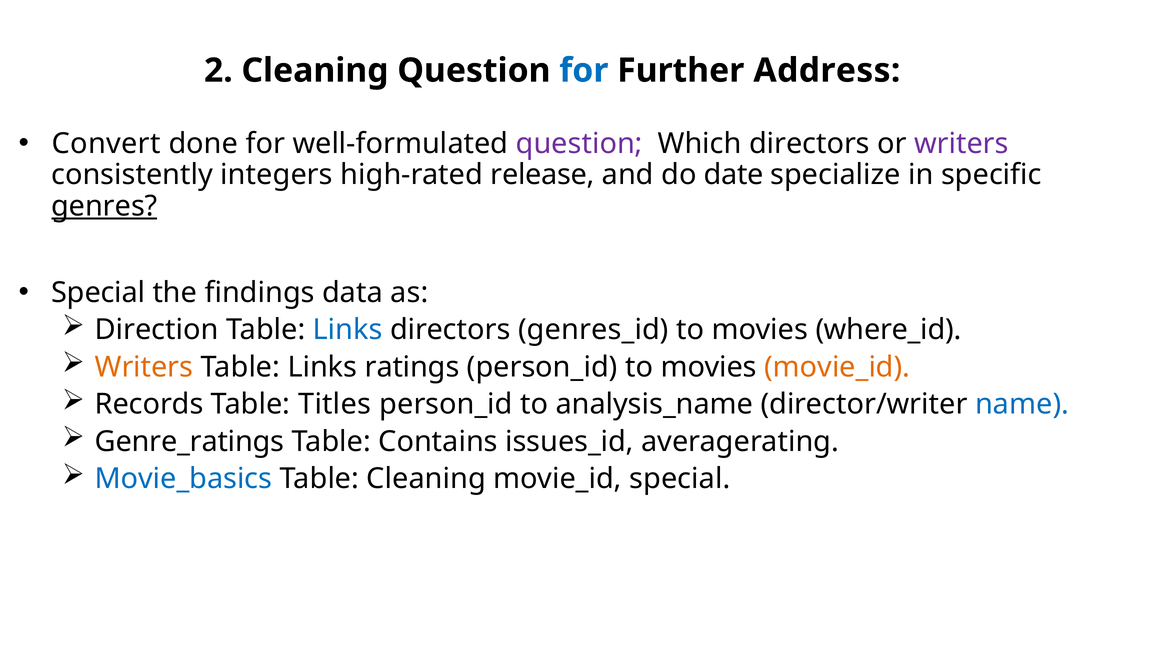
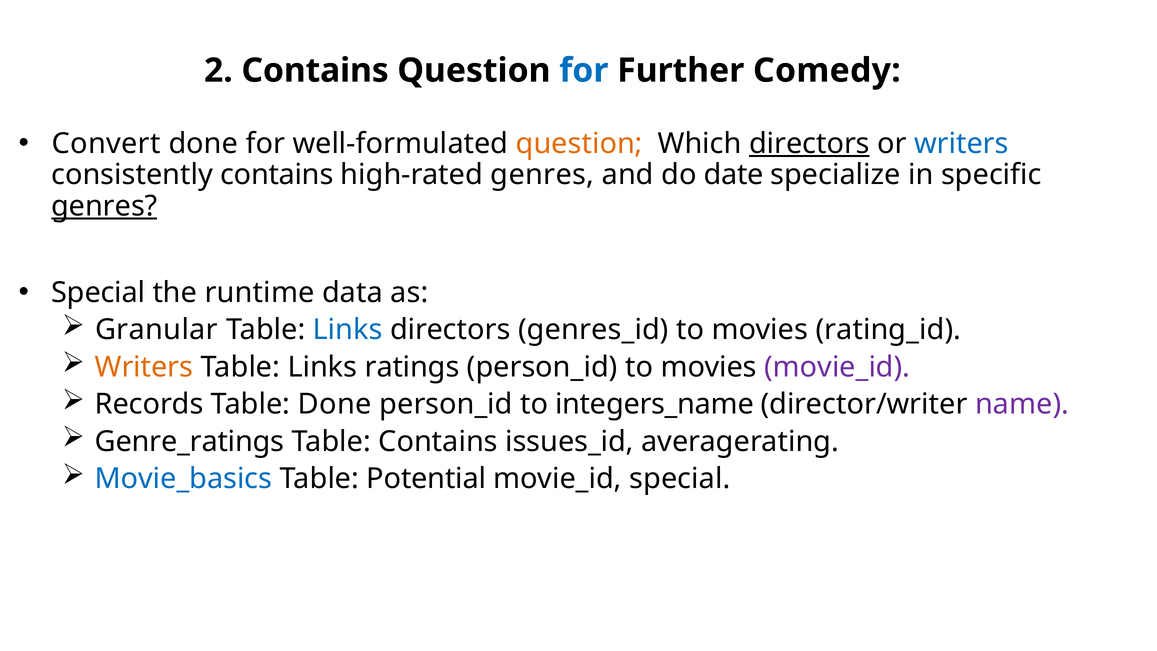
2 Cleaning: Cleaning -> Contains
Address: Address -> Comedy
question at (579, 143) colour: purple -> orange
directors at (809, 143) underline: none -> present
writers at (961, 143) colour: purple -> blue
consistently integers: integers -> contains
high-rated release: release -> genres
findings: findings -> runtime
Direction: Direction -> Granular
where_id: where_id -> rating_id
movie_id at (837, 367) colour: orange -> purple
Table Titles: Titles -> Done
analysis_name: analysis_name -> integers_name
name colour: blue -> purple
Table Cleaning: Cleaning -> Potential
